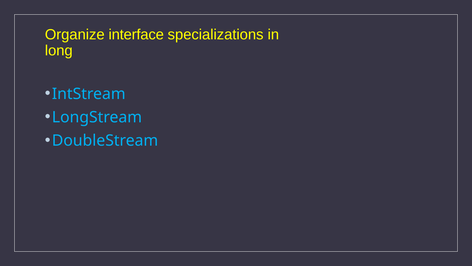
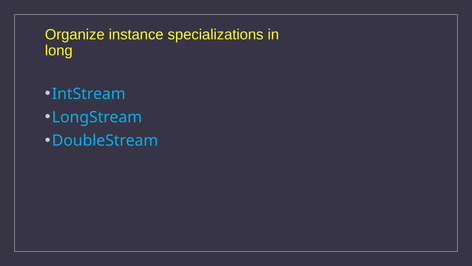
interface: interface -> instance
